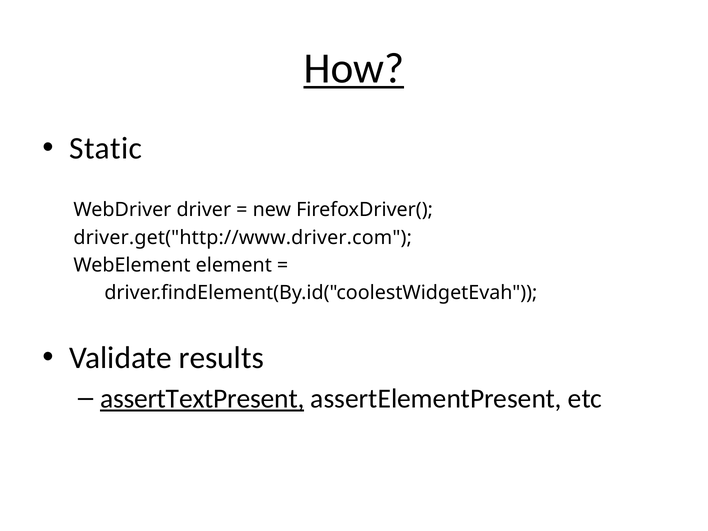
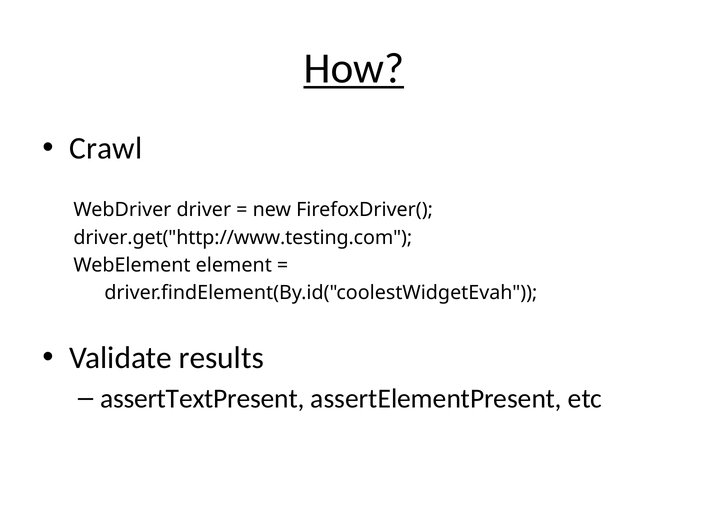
Static: Static -> Crawl
driver.get("http://www.driver.com: driver.get("http://www.driver.com -> driver.get("http://www.testing.com
assertTextPresent underline: present -> none
